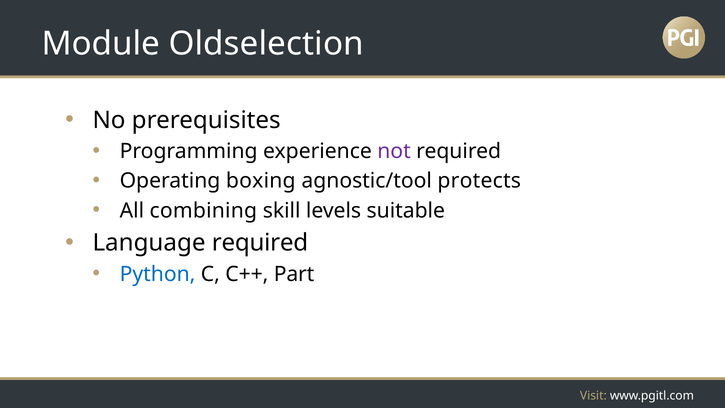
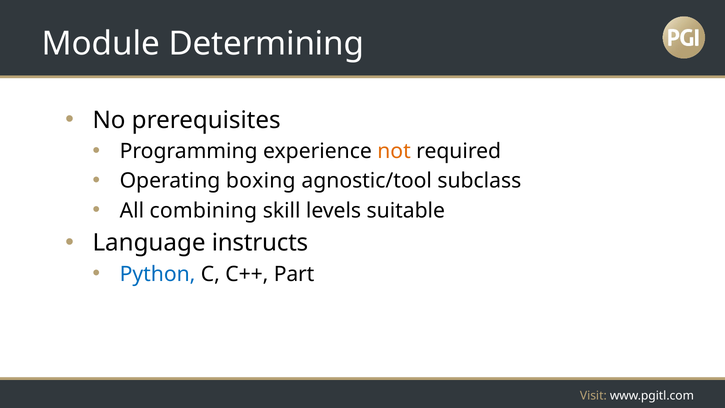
Oldselection: Oldselection -> Determining
not colour: purple -> orange
protects: protects -> subclass
Language required: required -> instructs
